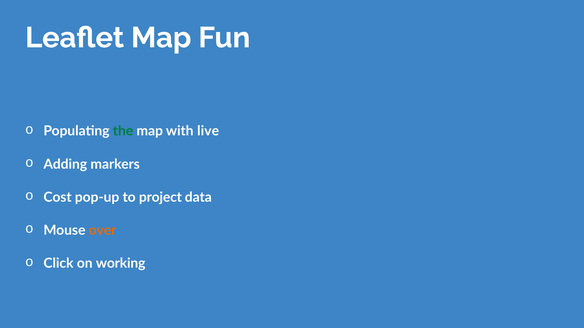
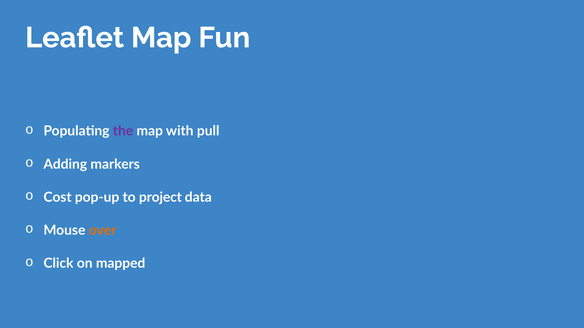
the colour: green -> purple
live: live -> pull
working: working -> mapped
